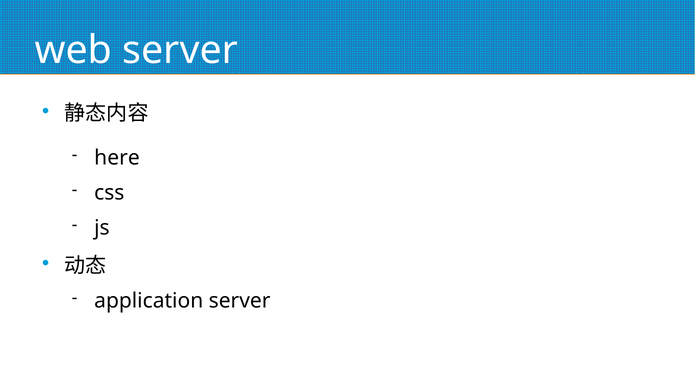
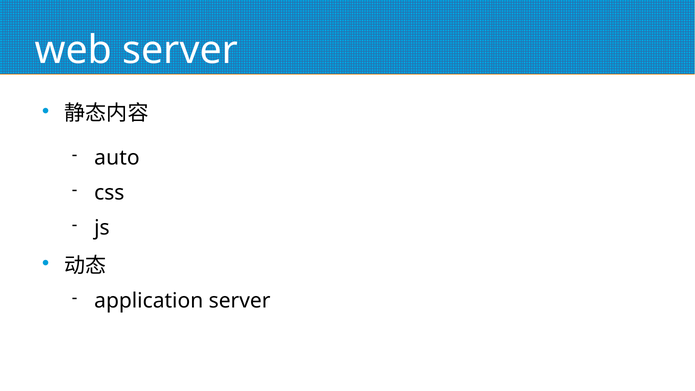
here: here -> auto
